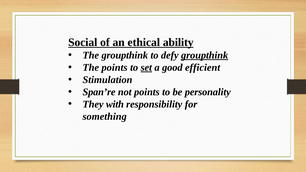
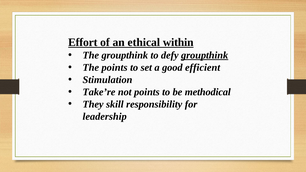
Social: Social -> Effort
ability: ability -> within
set underline: present -> none
Span’re: Span’re -> Take’re
personality: personality -> methodical
with: with -> skill
something: something -> leadership
